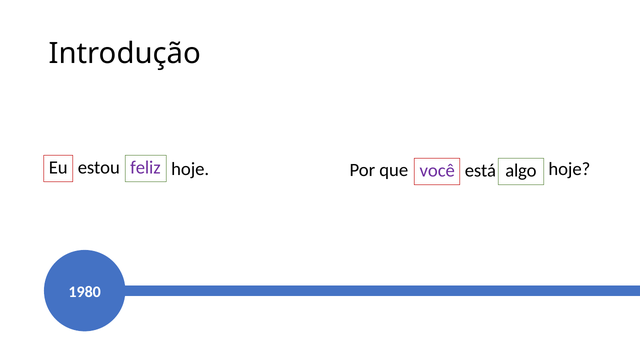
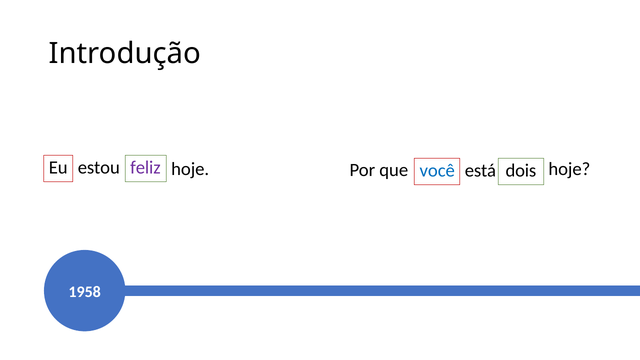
você colour: purple -> blue
algo: algo -> dois
1980: 1980 -> 1958
